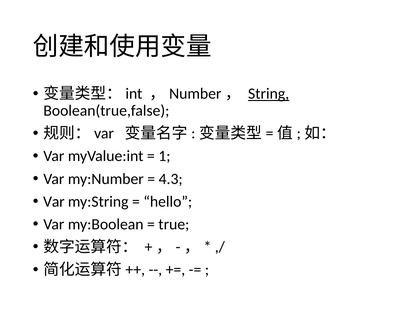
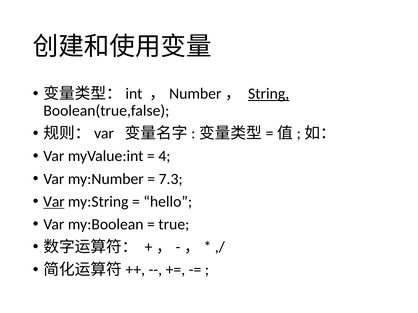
1: 1 -> 4
4.3: 4.3 -> 7.3
Var at (54, 202) underline: none -> present
